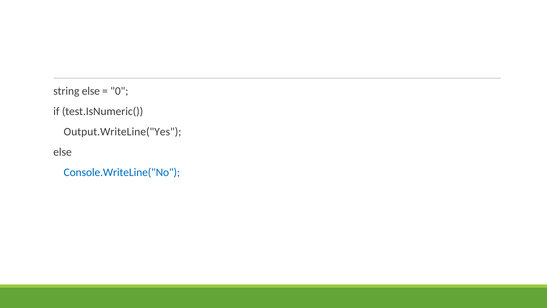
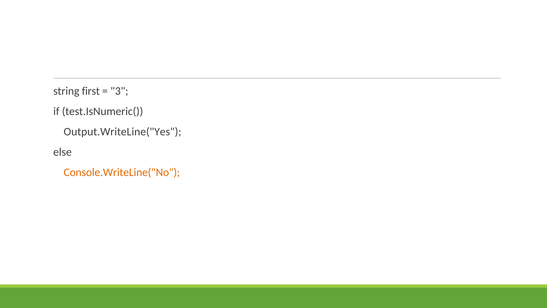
string else: else -> first
0: 0 -> 3
Console.WriteLine("No colour: blue -> orange
